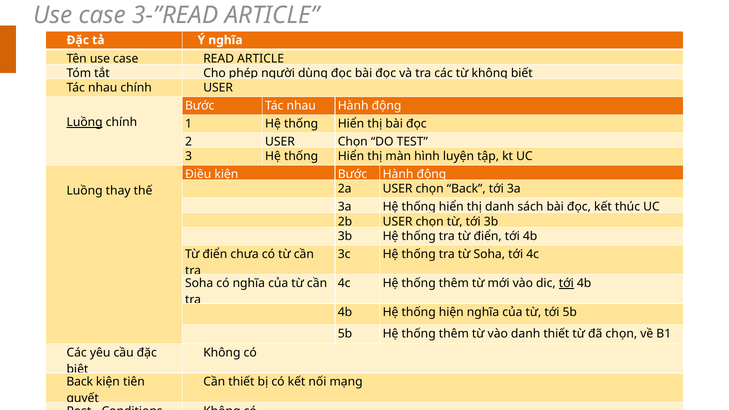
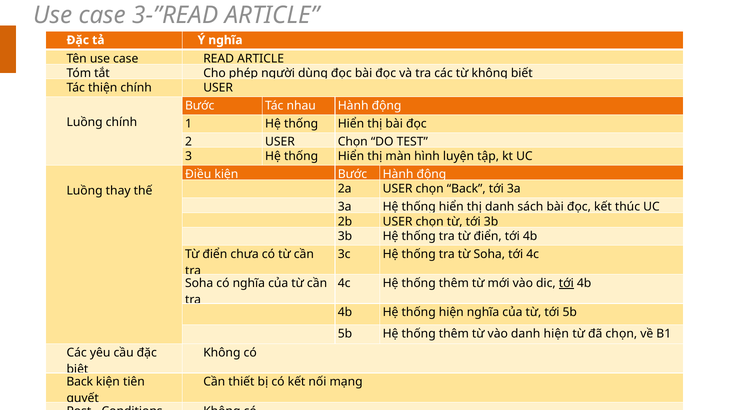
nhau at (103, 88): nhau -> thiện
Luồng at (85, 122) underline: present -> none
danh thiết: thiết -> hiện
